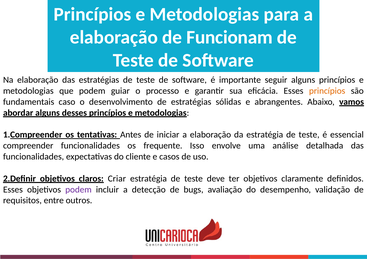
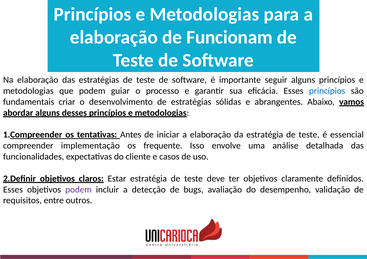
princípios at (327, 91) colour: orange -> blue
caso: caso -> criar
compreender funcionalidades: funcionalidades -> implementação
Criar: Criar -> Estar
